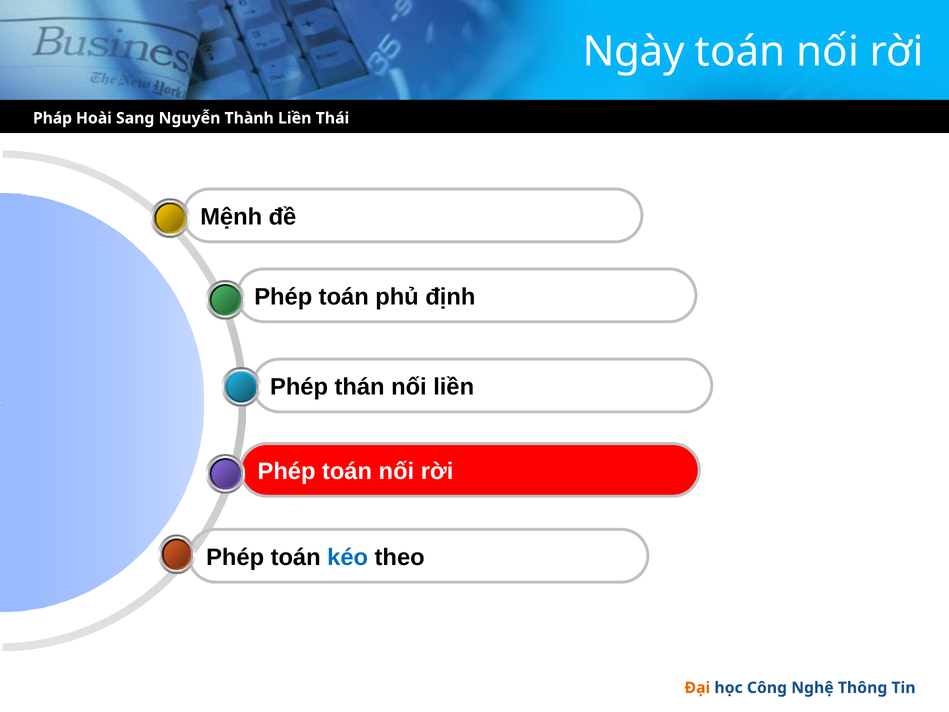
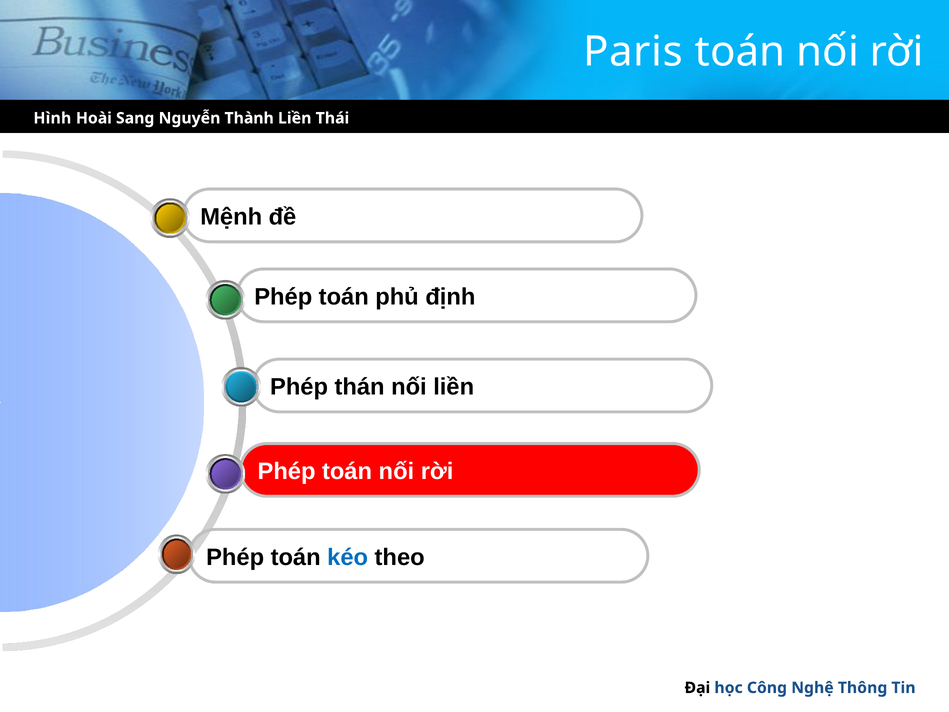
Ngày: Ngày -> Paris
Pháp: Pháp -> Hình
Đại colour: orange -> black
